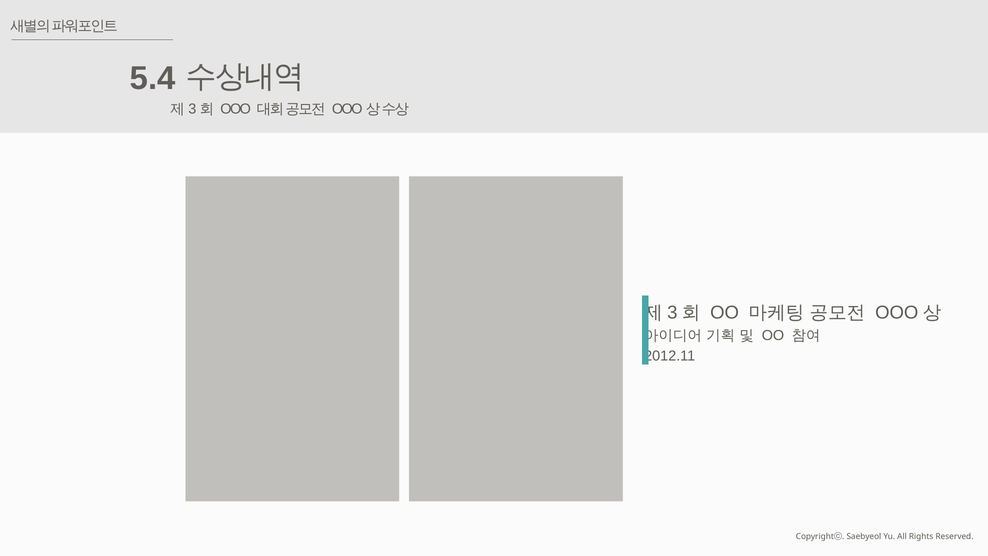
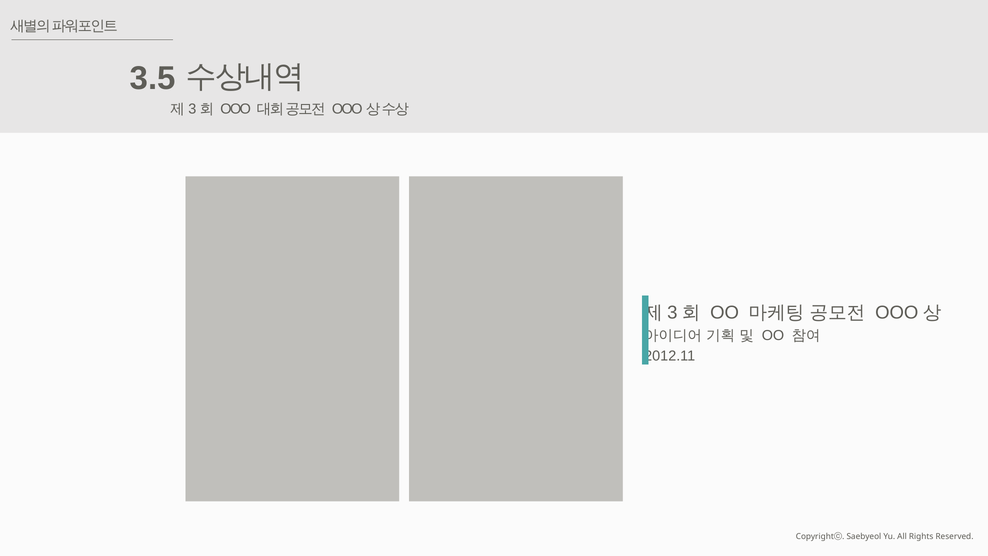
5.4: 5.4 -> 3.5
